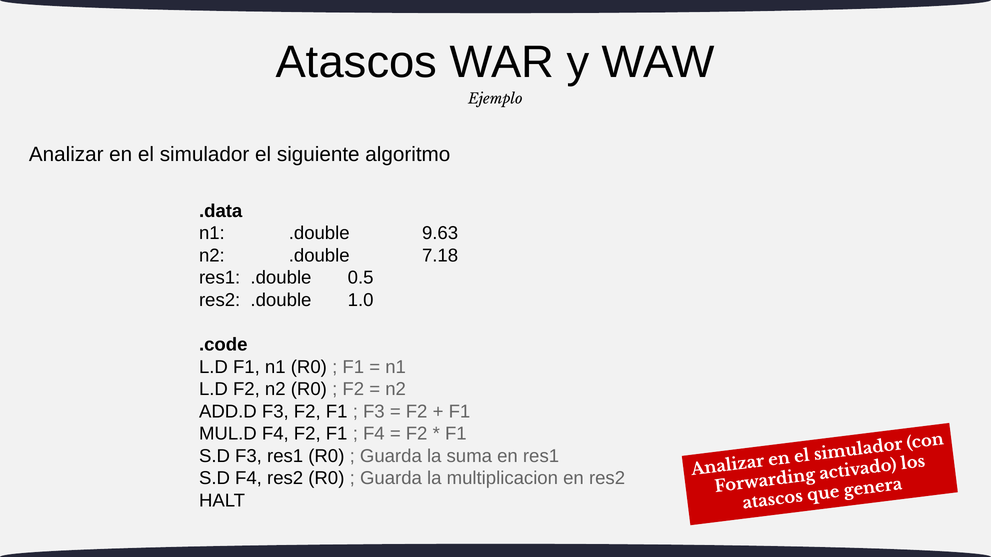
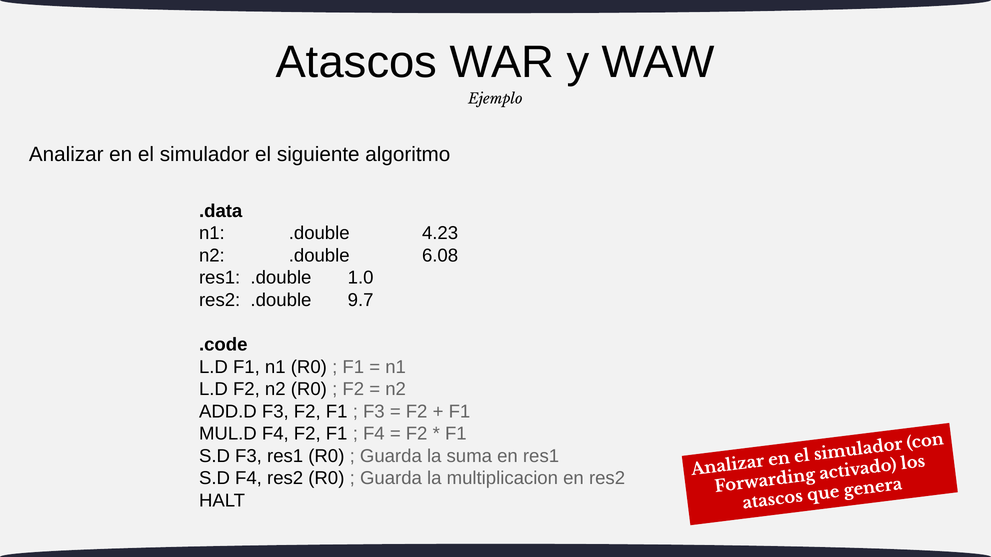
9.63: 9.63 -> 4.23
7.18: 7.18 -> 6.08
0.5: 0.5 -> 1.0
1.0: 1.0 -> 9.7
